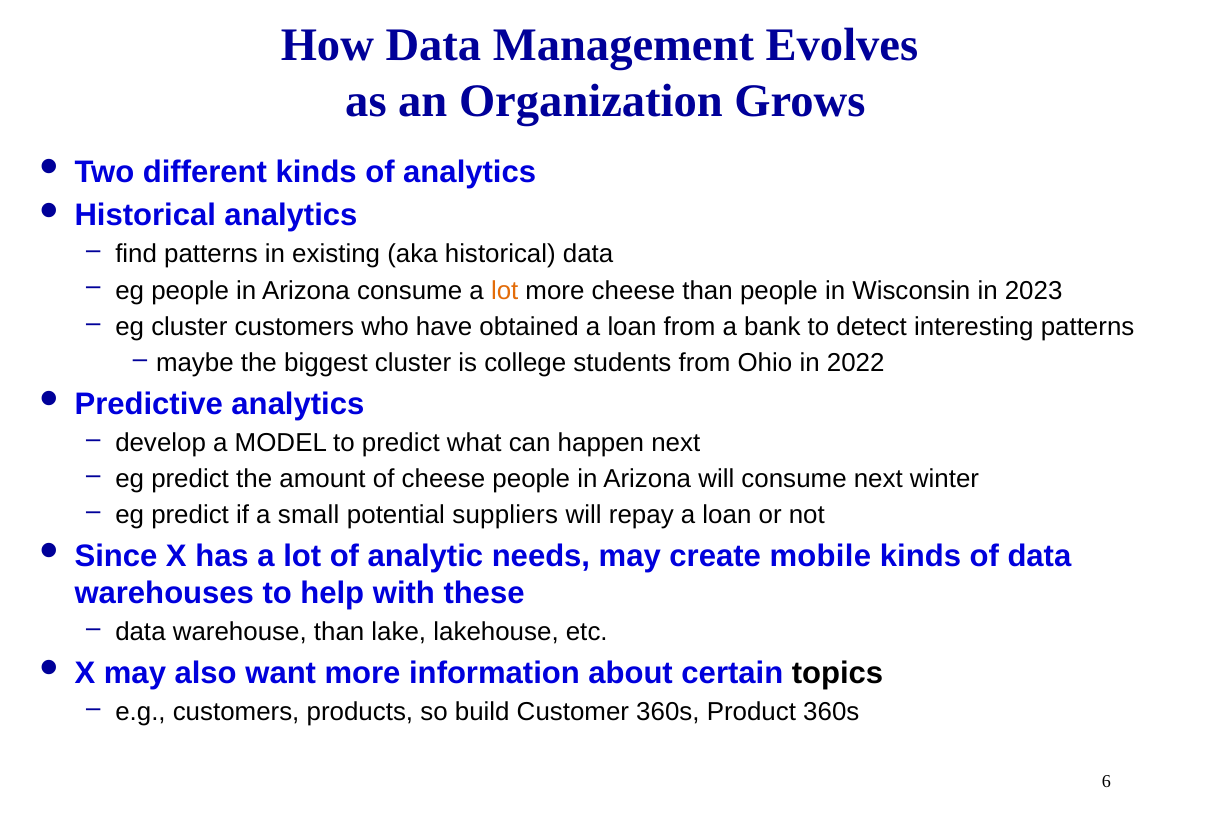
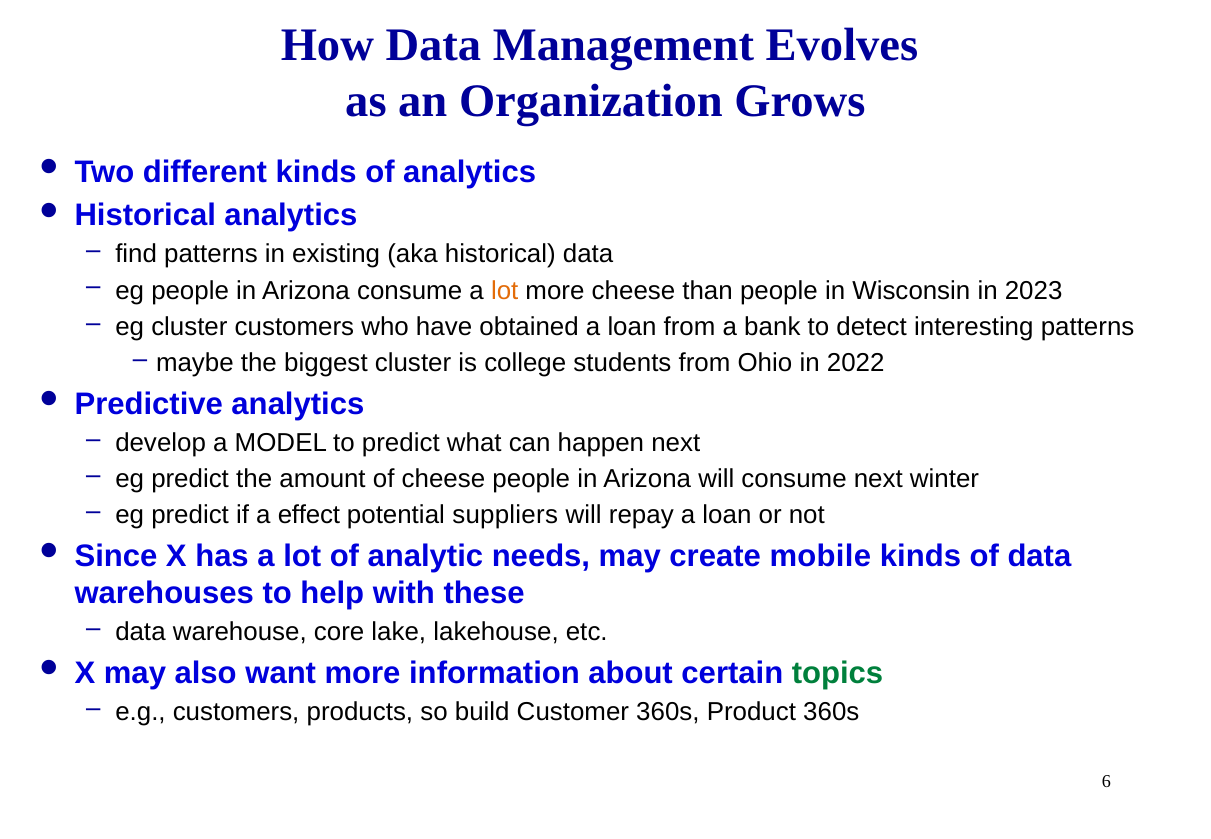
small: small -> effect
warehouse than: than -> core
topics colour: black -> green
